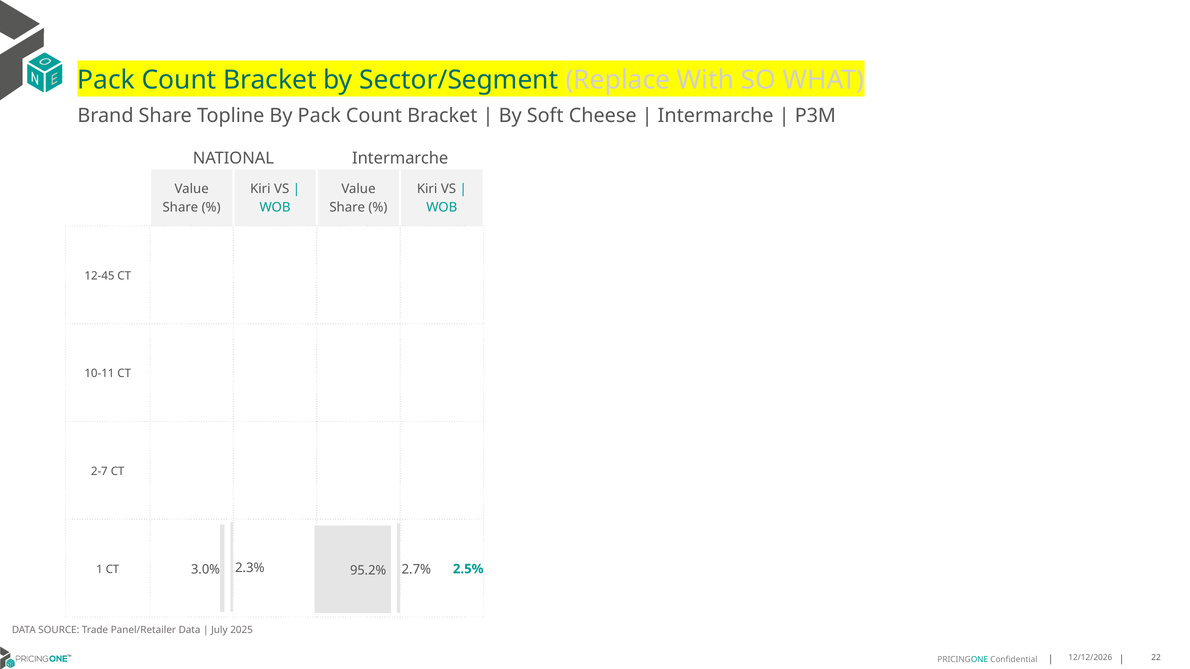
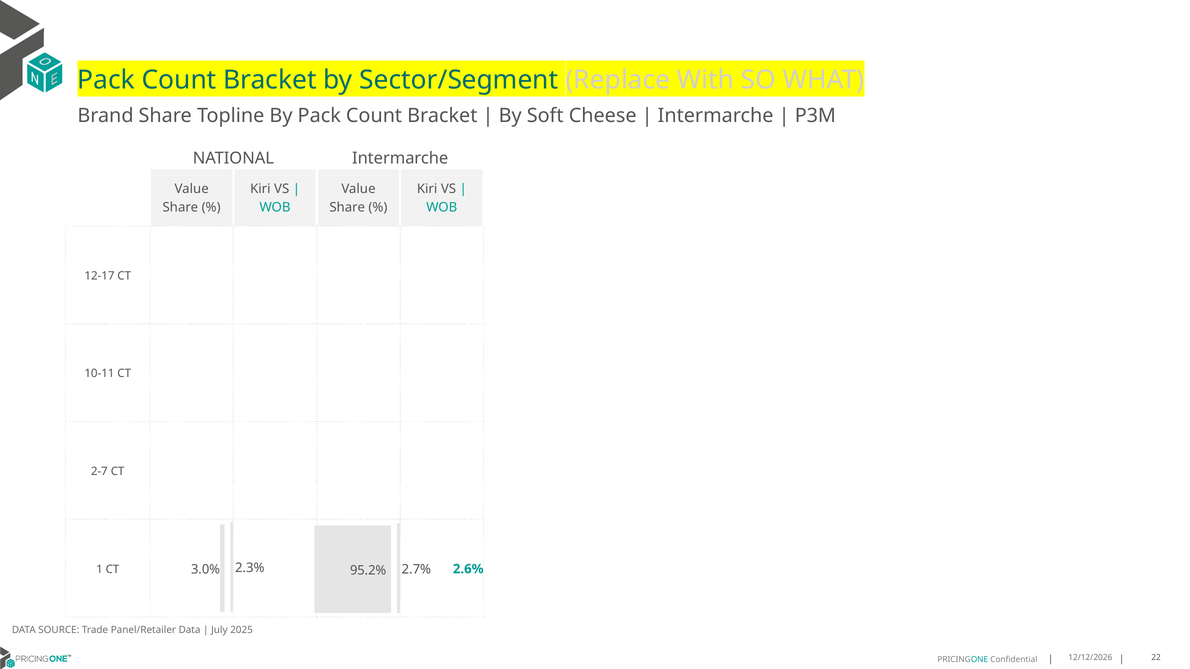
12-45: 12-45 -> 12-17
2.5%: 2.5% -> 2.6%
